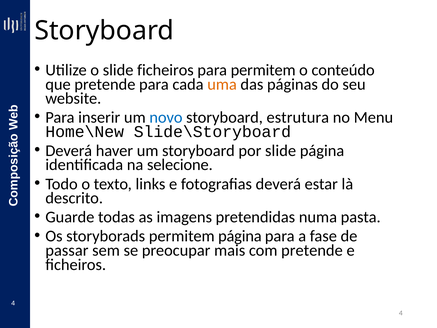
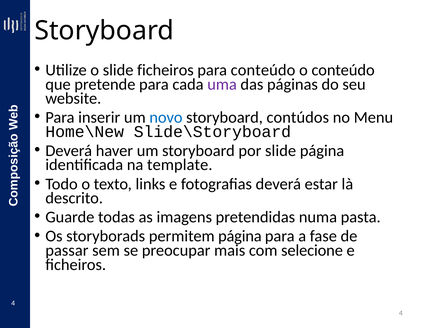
para permitem: permitem -> conteúdo
uma colour: orange -> purple
estrutura: estrutura -> contúdos
selecione: selecione -> template
com pretende: pretende -> selecione
